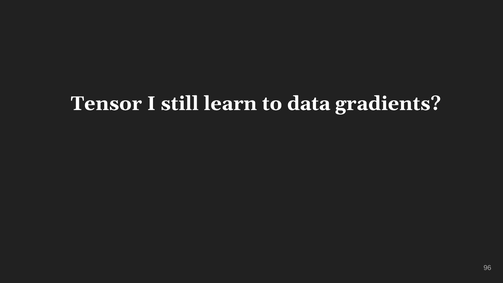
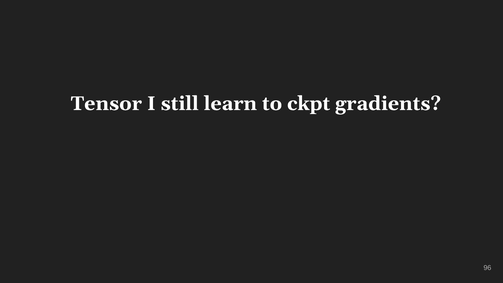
data: data -> ckpt
